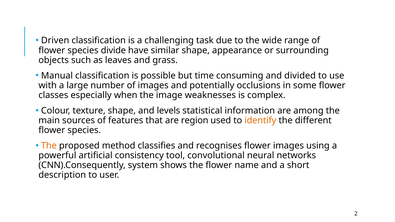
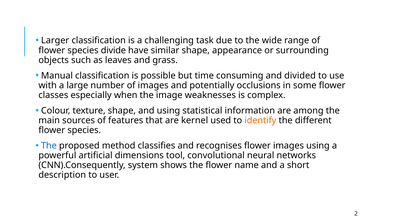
Driven: Driven -> Larger
and levels: levels -> using
region: region -> kernel
The at (49, 146) colour: orange -> blue
consistency: consistency -> dimensions
